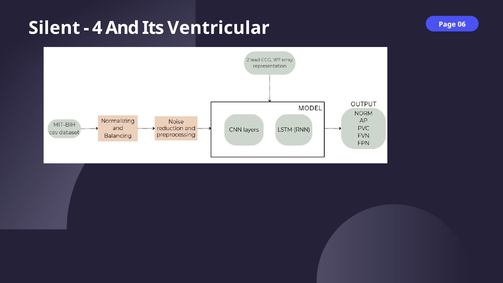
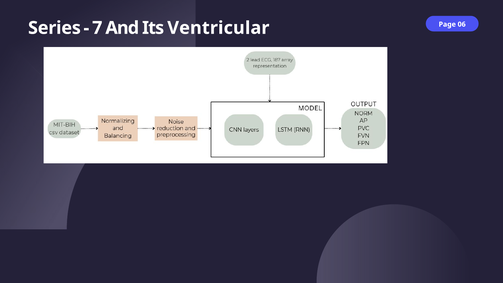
Silent: Silent -> Series
4: 4 -> 7
